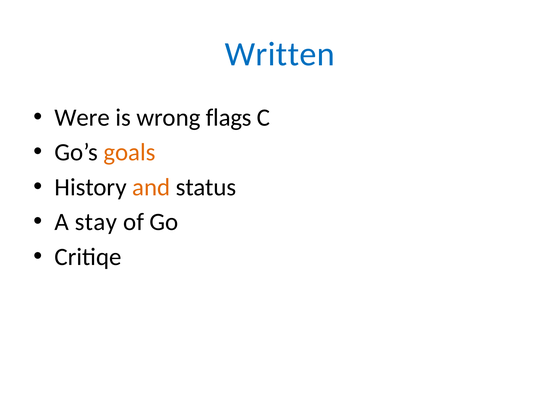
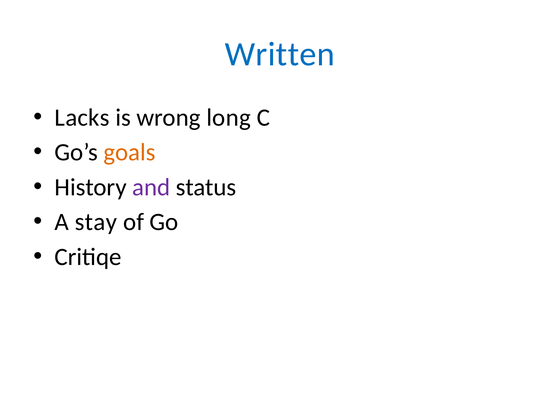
Were: Were -> Lacks
flags: flags -> long
and colour: orange -> purple
